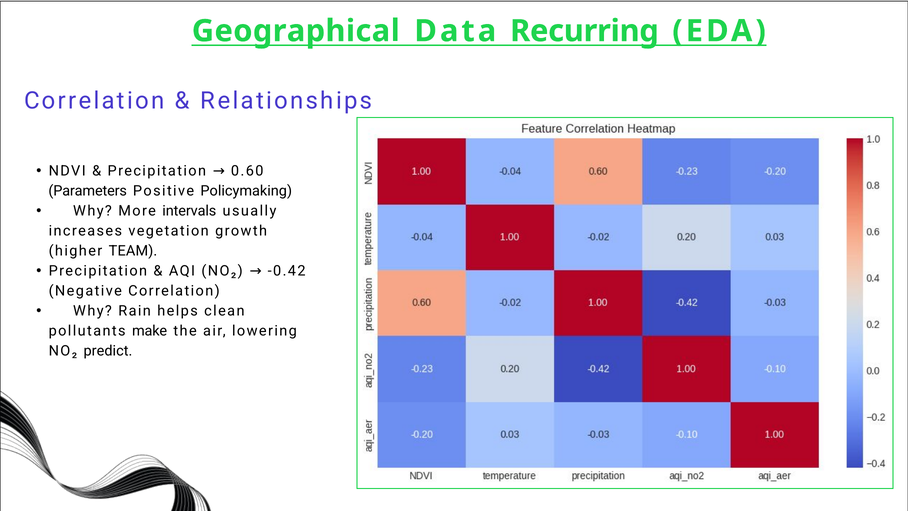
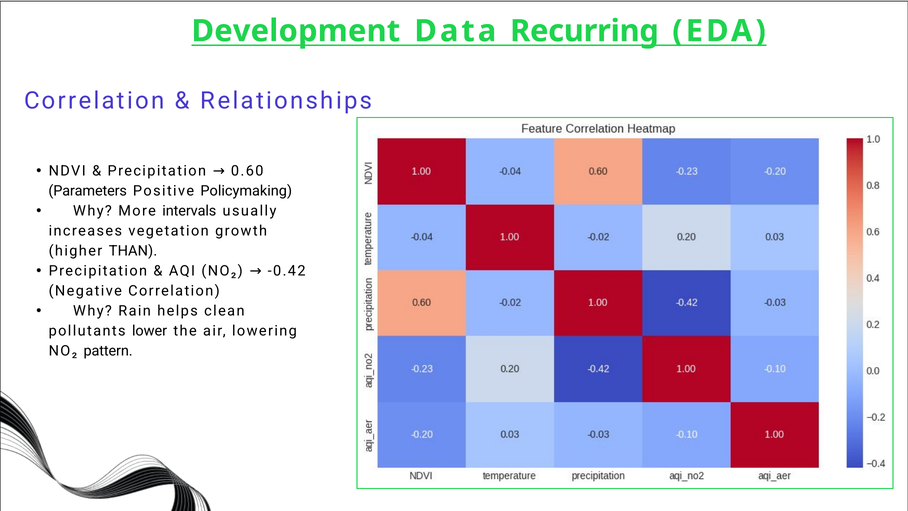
Geographical: Geographical -> Development
TEAM: TEAM -> THAN
make: make -> lower
predict: predict -> pattern
